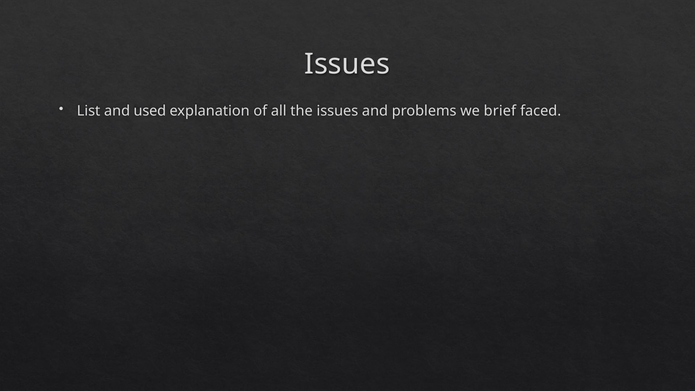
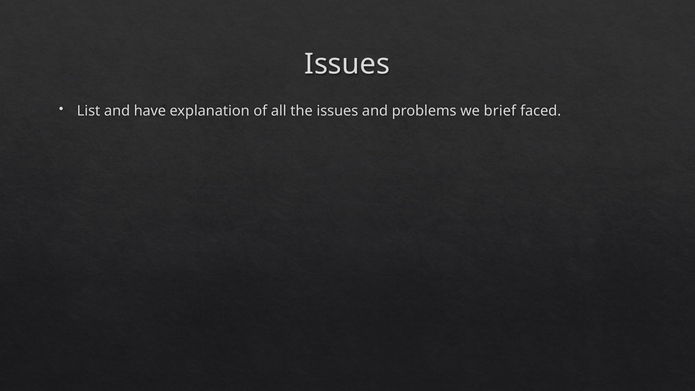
used: used -> have
